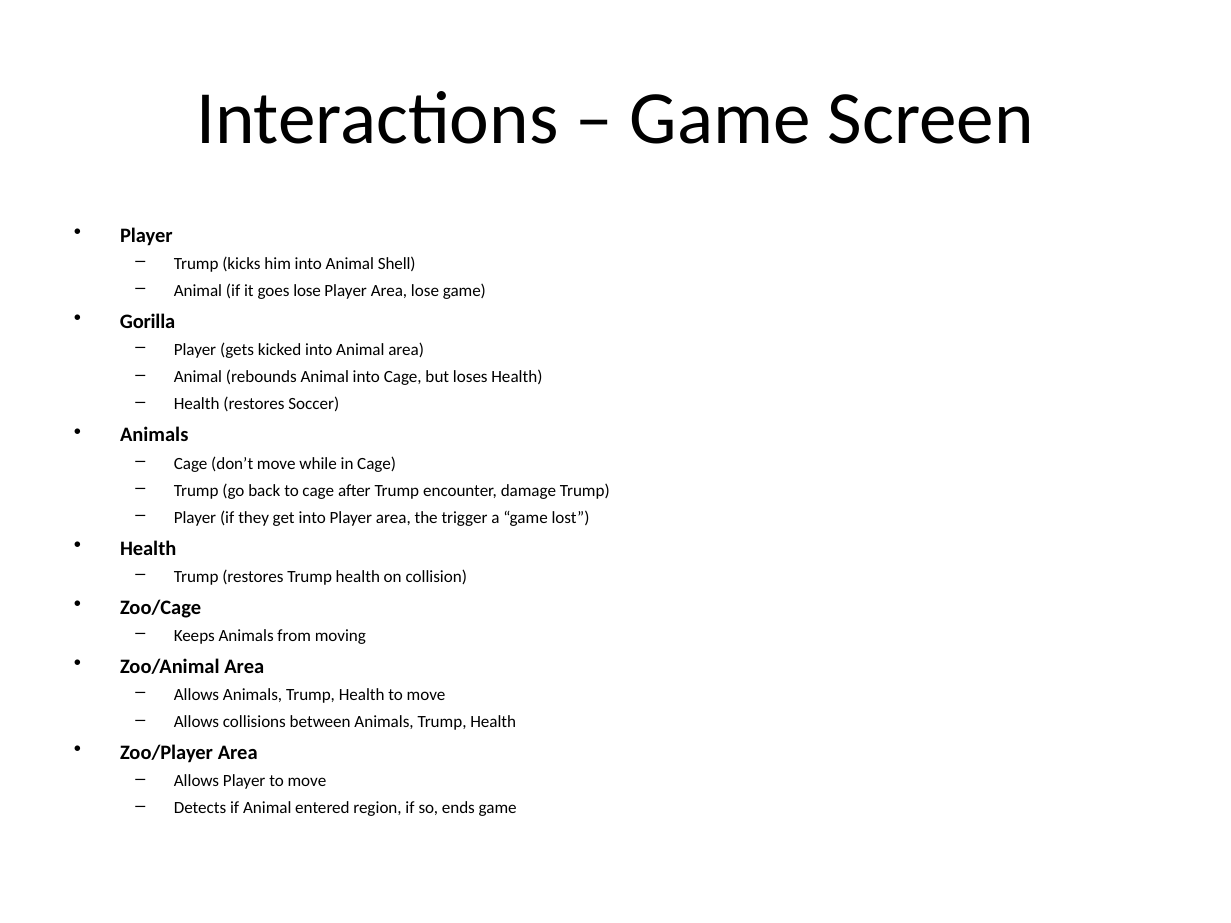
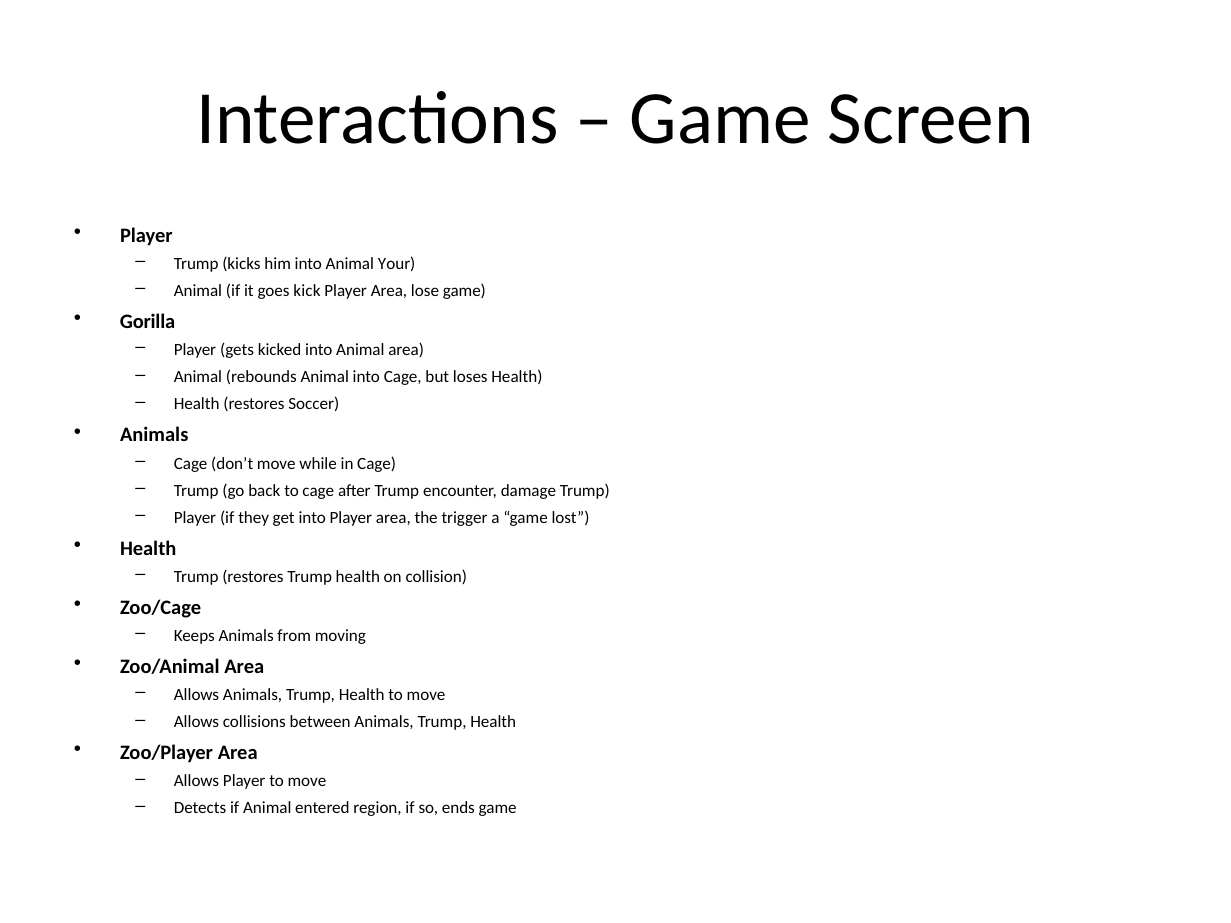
Shell: Shell -> Your
goes lose: lose -> kick
